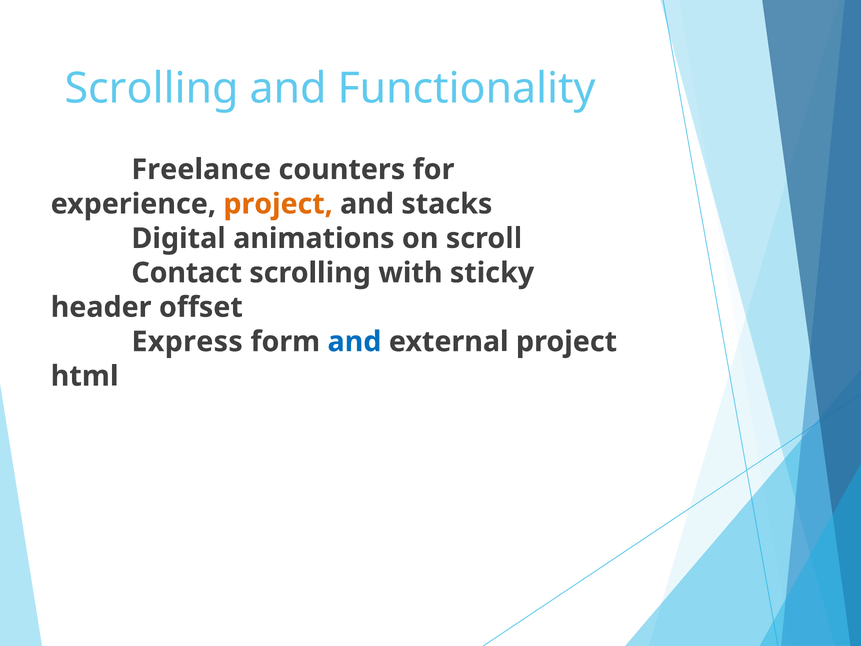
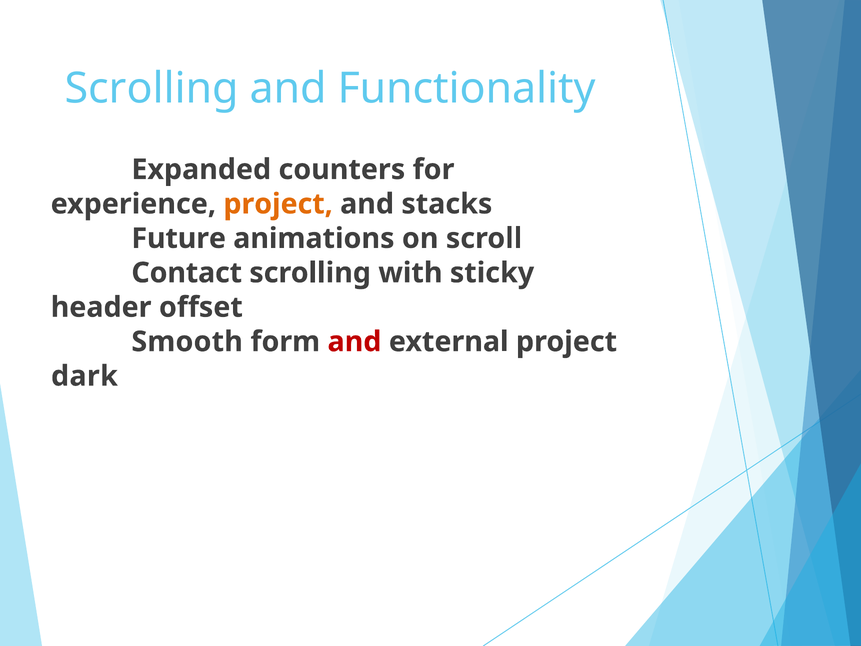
Freelance: Freelance -> Expanded
Digital: Digital -> Future
Express: Express -> Smooth
and at (354, 342) colour: blue -> red
html: html -> dark
